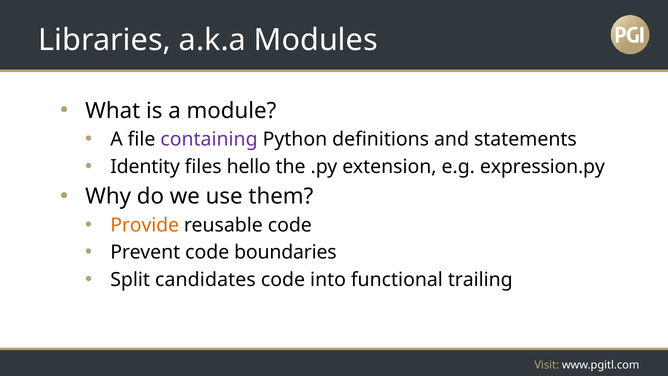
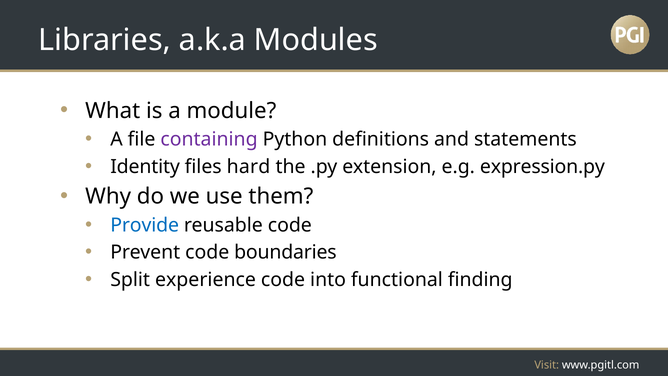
hello: hello -> hard
Provide colour: orange -> blue
candidates: candidates -> experience
trailing: trailing -> finding
